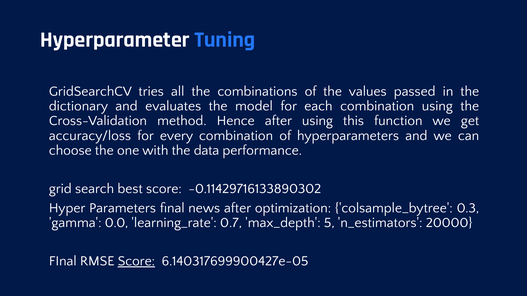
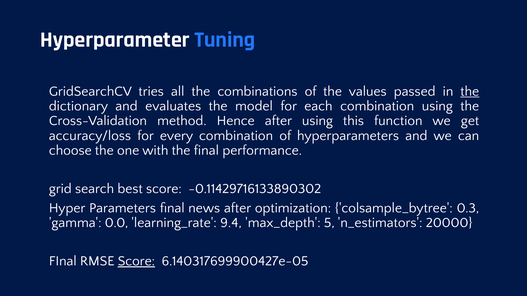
the at (470, 91) underline: none -> present
the data: data -> final
0.7: 0.7 -> 9.4
